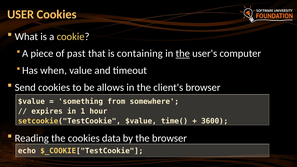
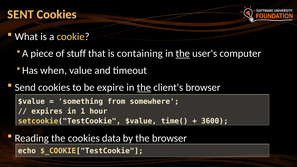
USER: USER -> SENT
past: past -> stuff
allows: allows -> expire
the at (144, 87) underline: none -> present
